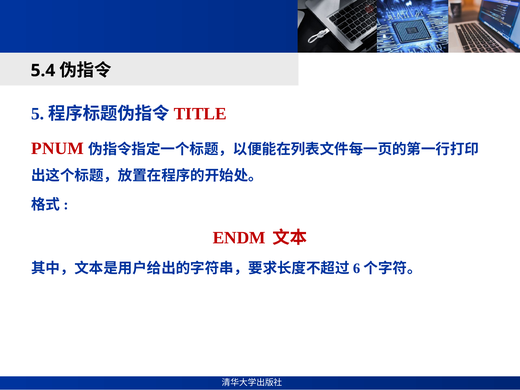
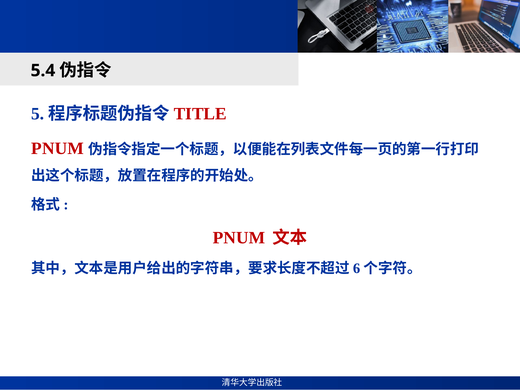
ENDM at (239, 238): ENDM -> PNUM
